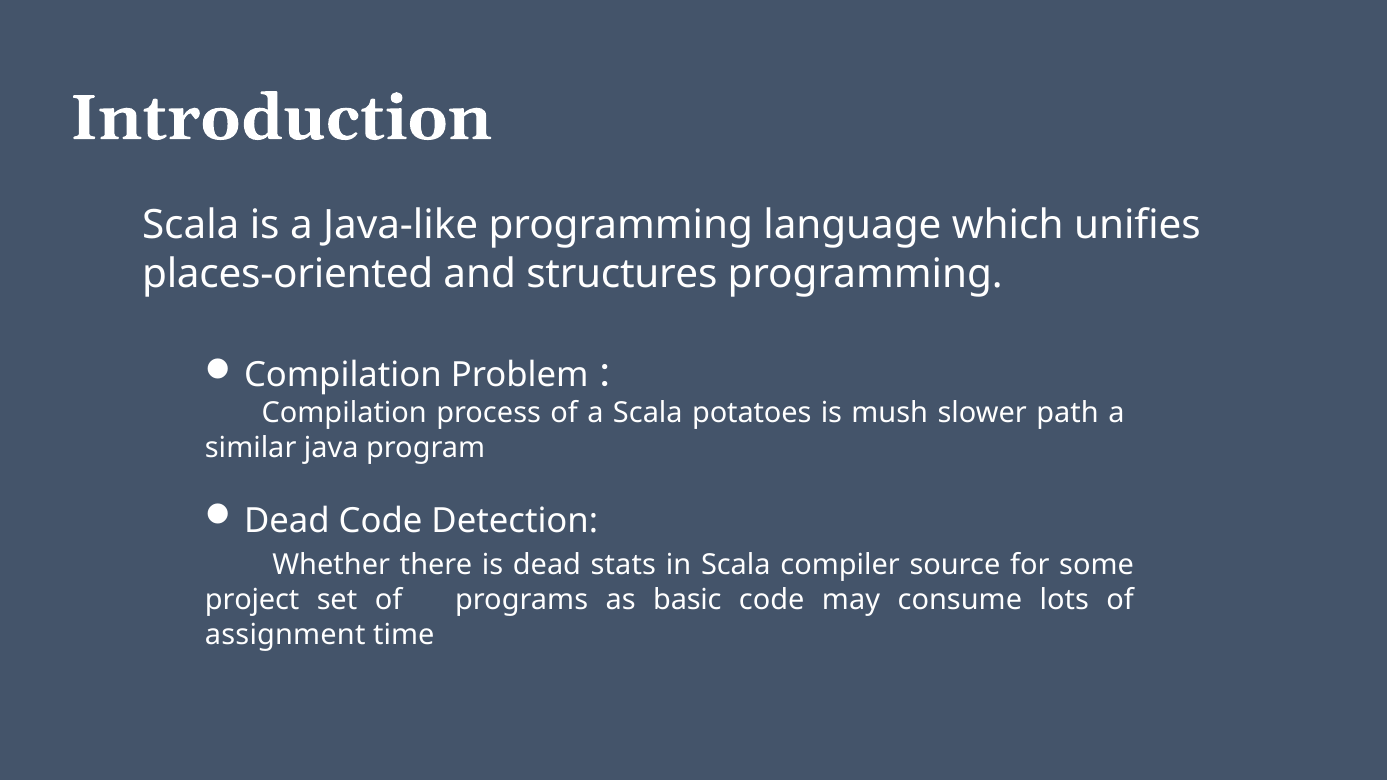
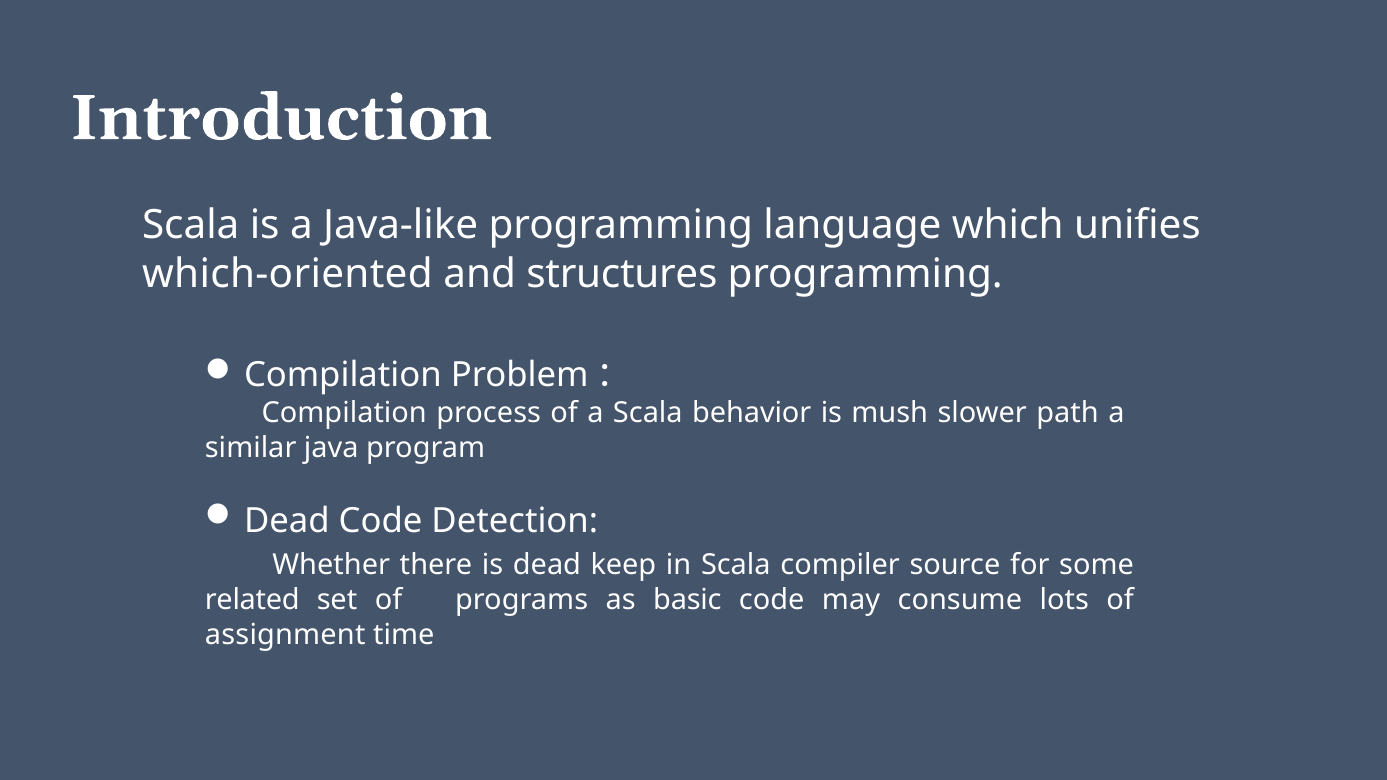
places-oriented: places-oriented -> which-oriented
potatoes: potatoes -> behavior
stats: stats -> keep
project: project -> related
